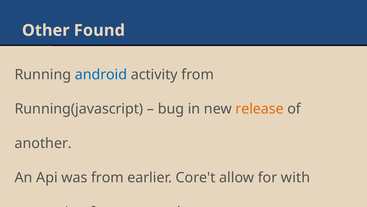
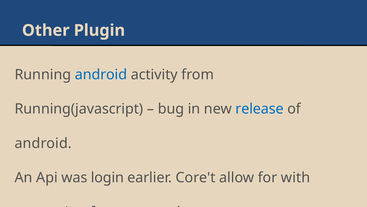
Found: Found -> Plugin
release colour: orange -> blue
another at (43, 143): another -> android
was from: from -> login
